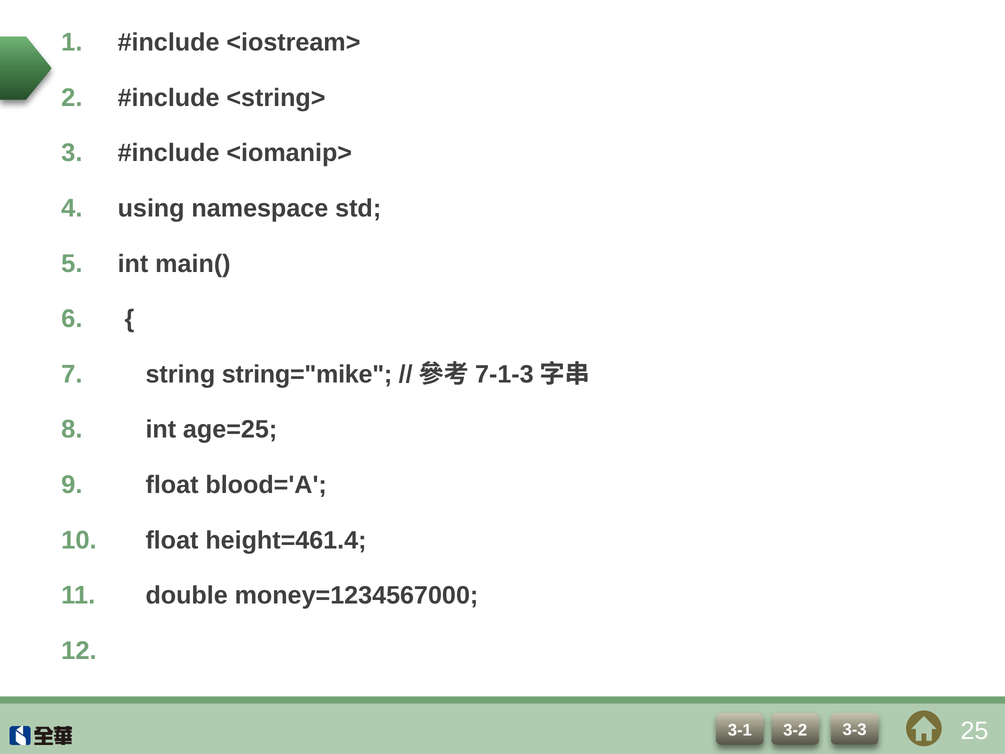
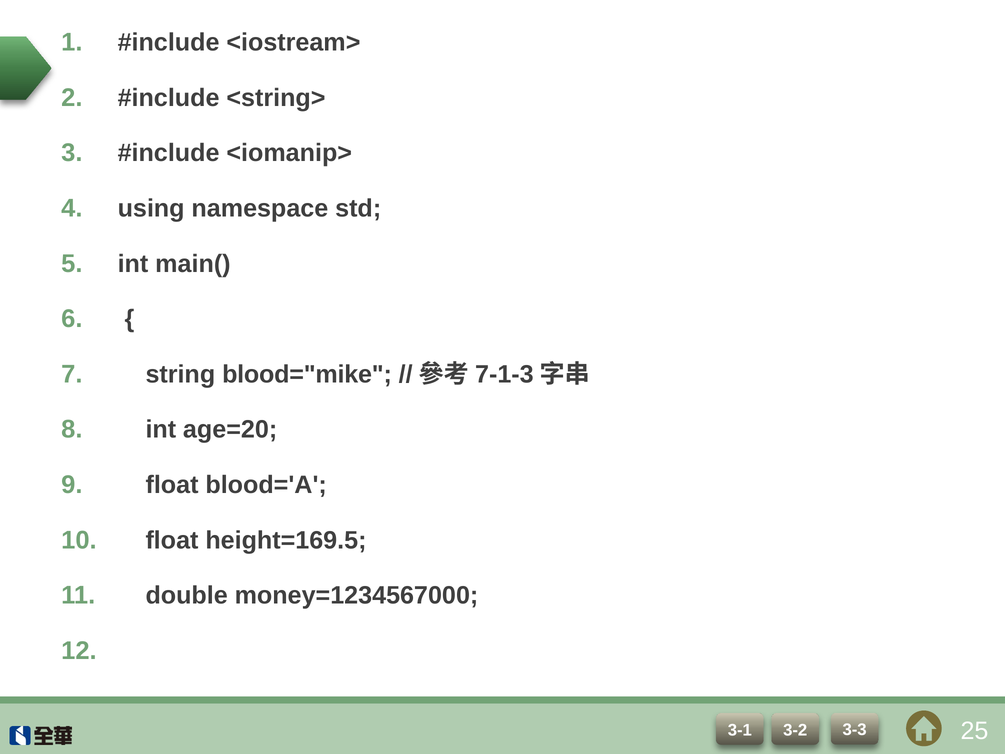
string="mike: string="mike -> blood="mike
age=25: age=25 -> age=20
height=461.4: height=461.4 -> height=169.5
